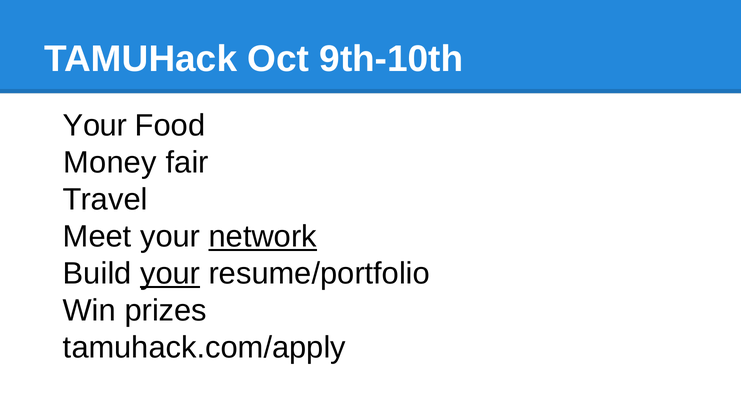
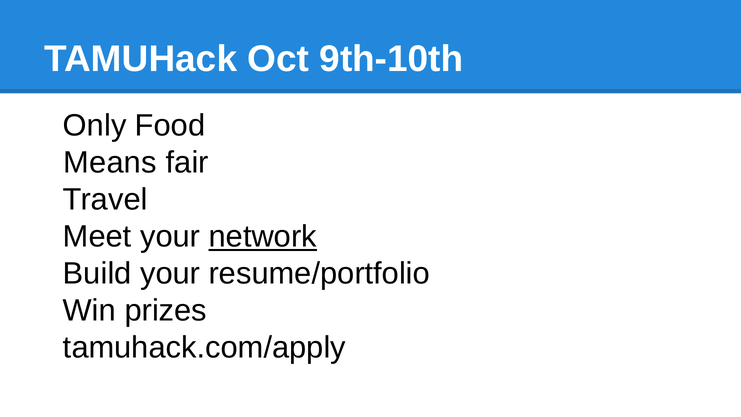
Your at (95, 125): Your -> Only
Money: Money -> Means
your at (170, 274) underline: present -> none
